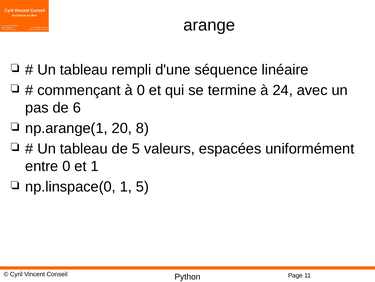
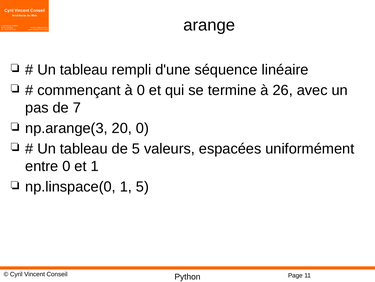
24: 24 -> 26
6: 6 -> 7
np.arange(1: np.arange(1 -> np.arange(3
20 8: 8 -> 0
